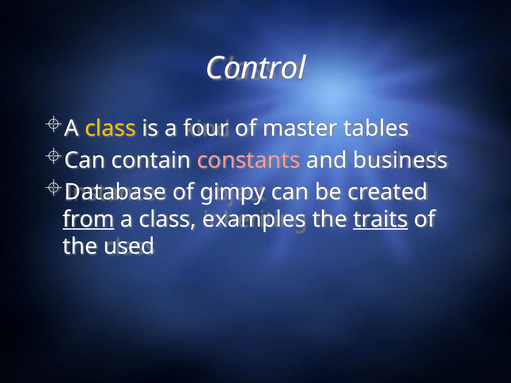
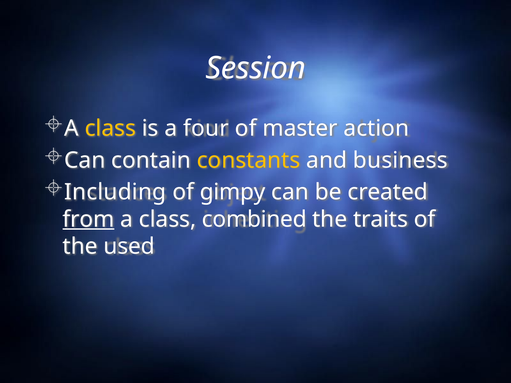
Control: Control -> Session
tables: tables -> action
constants colour: pink -> yellow
Database: Database -> Including
examples: examples -> combined
traits underline: present -> none
